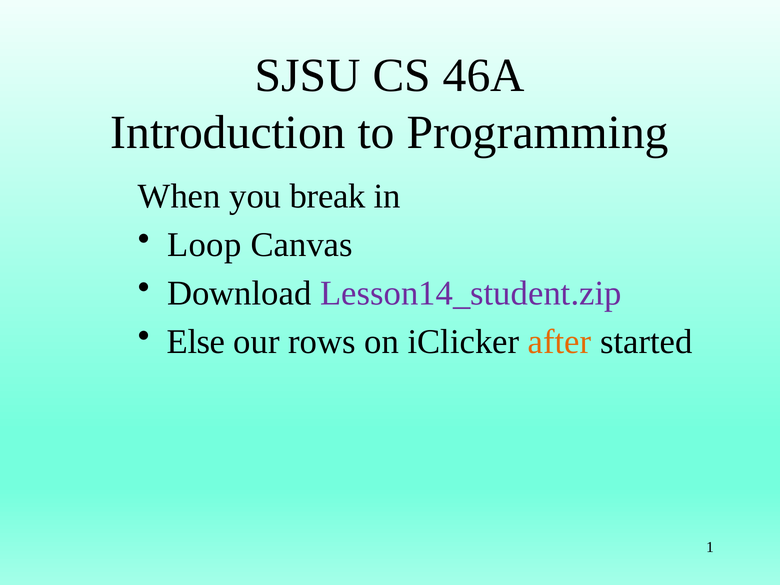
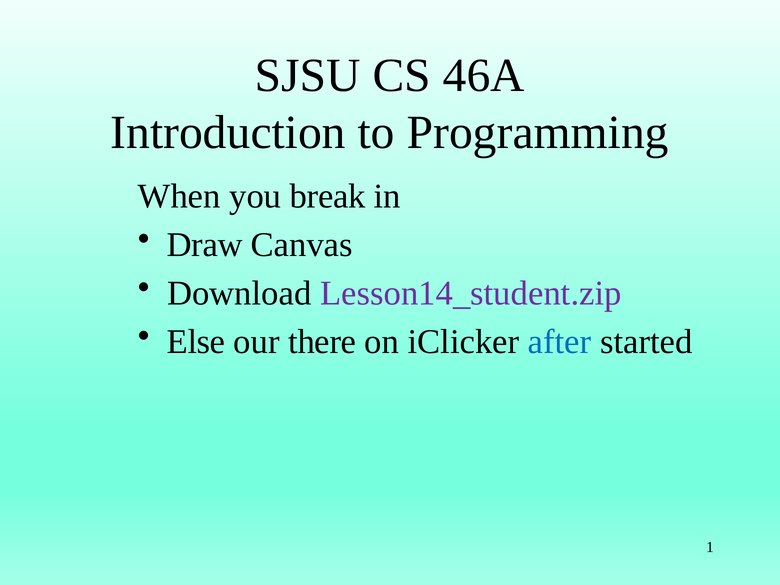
Loop: Loop -> Draw
rows: rows -> there
after colour: orange -> blue
